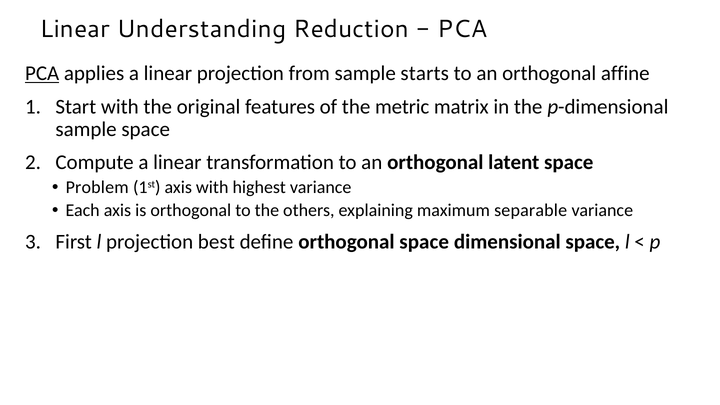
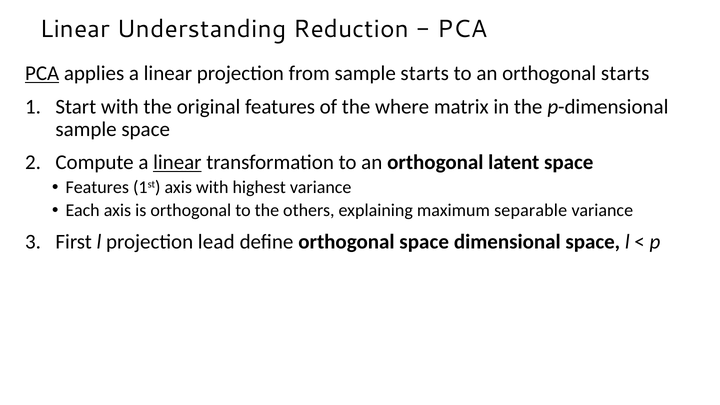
orthogonal affine: affine -> starts
metric: metric -> where
linear at (177, 162) underline: none -> present
Problem at (97, 187): Problem -> Features
best: best -> lead
